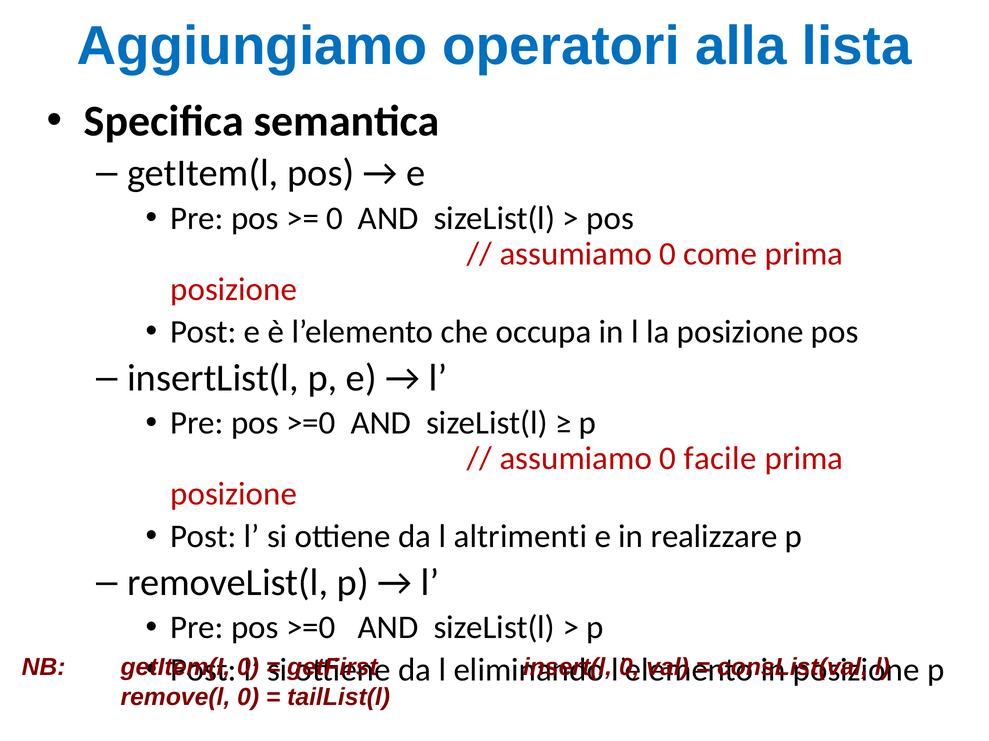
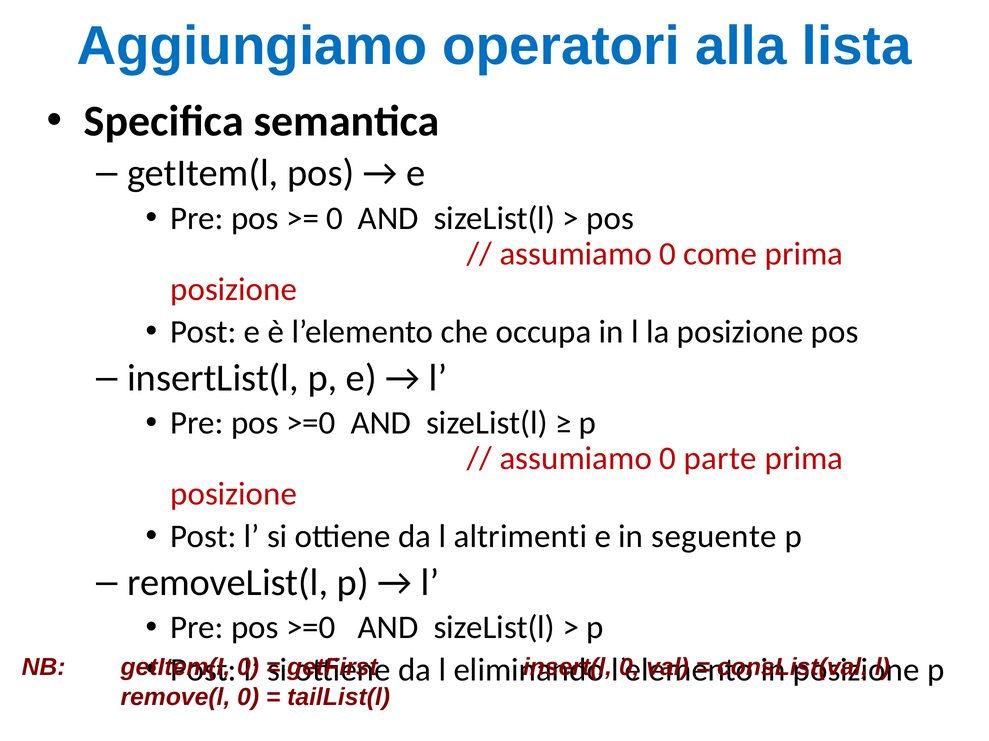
facile: facile -> parte
realizzare: realizzare -> seguente
